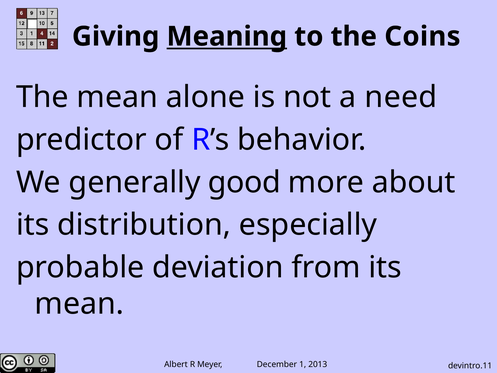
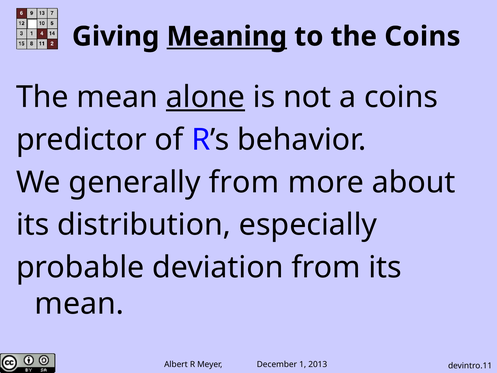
alone underline: none -> present
a need: need -> coins
generally good: good -> from
